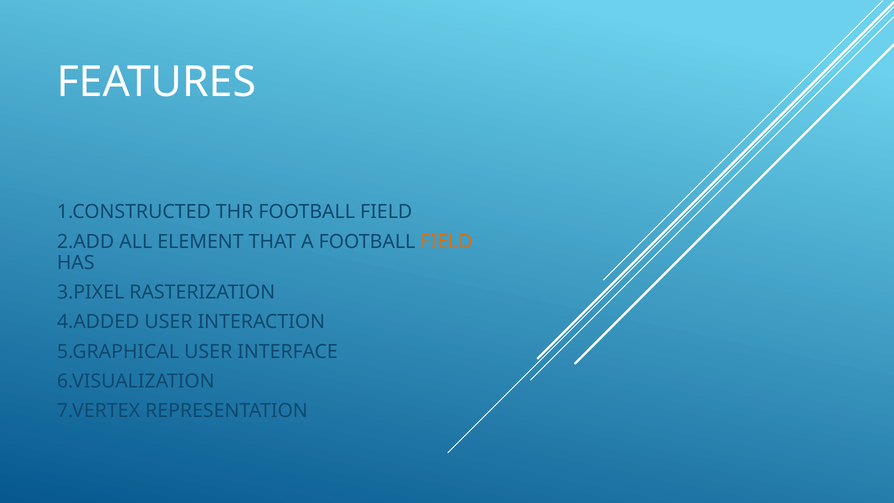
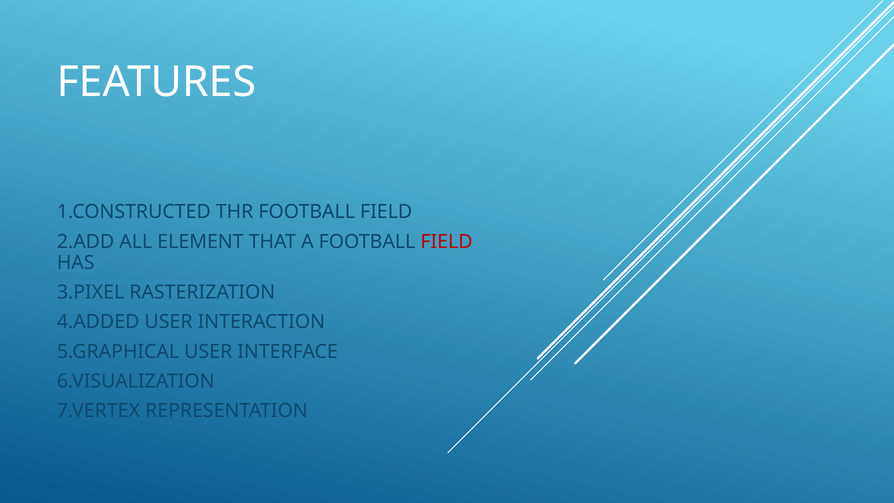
FIELD at (447, 241) colour: orange -> red
